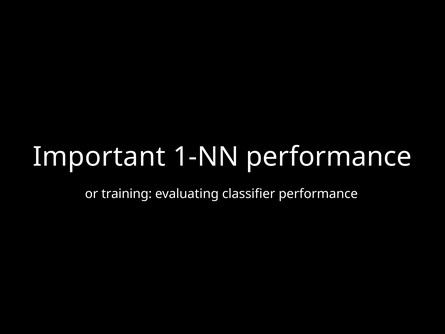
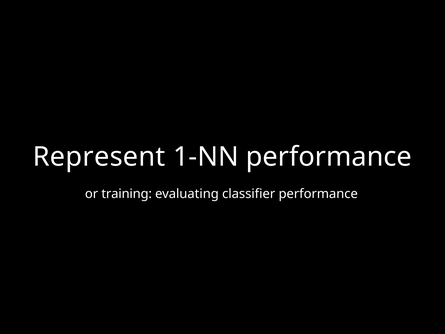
Important: Important -> Represent
